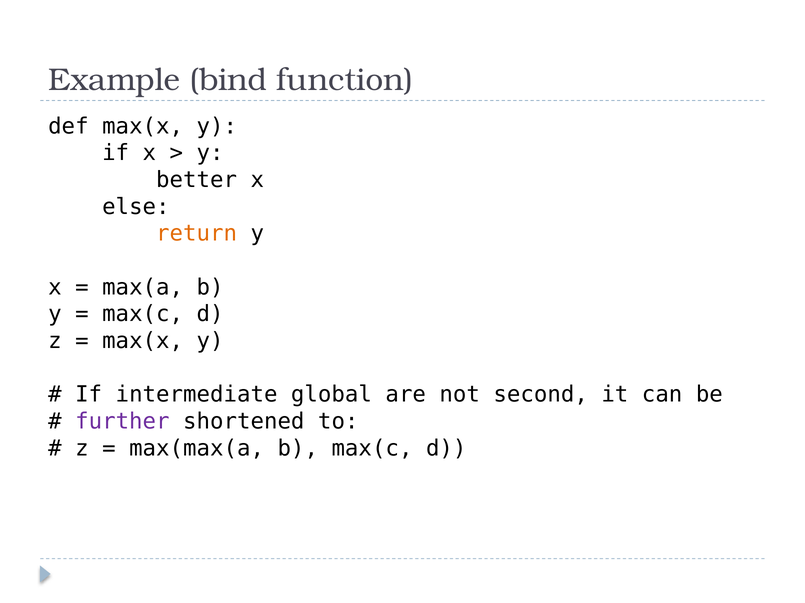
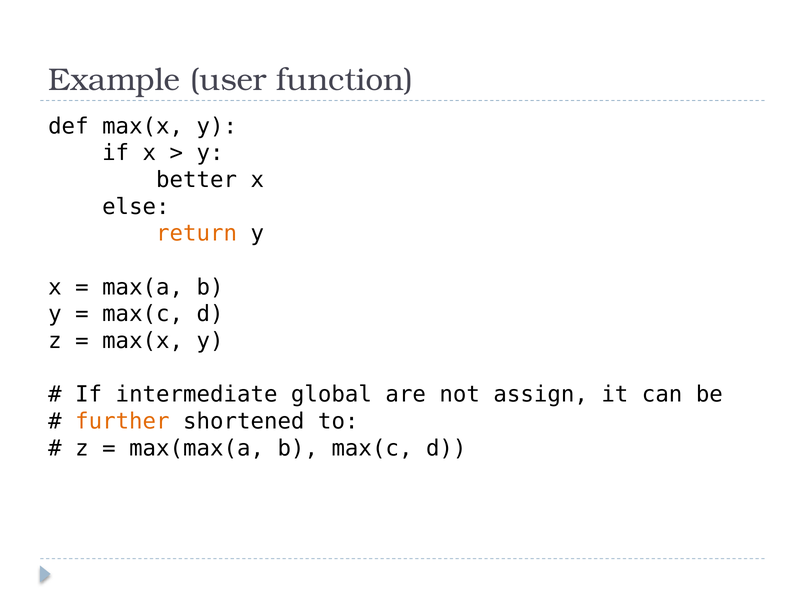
bind: bind -> user
second: second -> assign
further colour: purple -> orange
